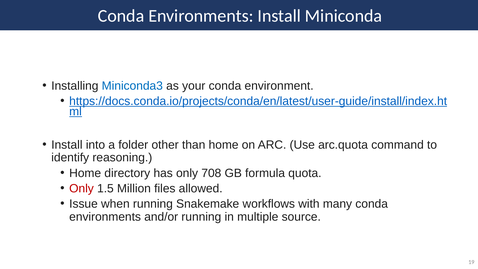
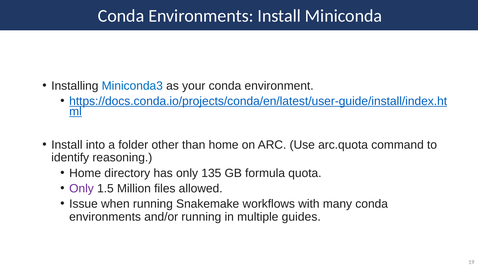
708: 708 -> 135
Only at (82, 188) colour: red -> purple
source: source -> guides
